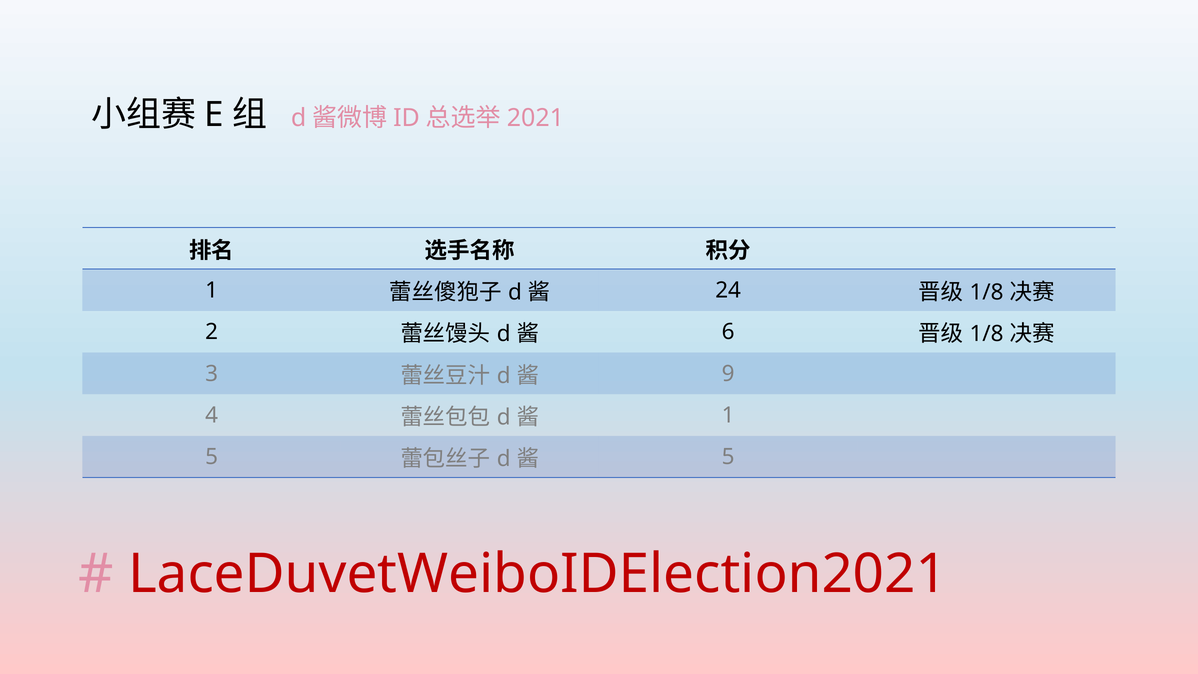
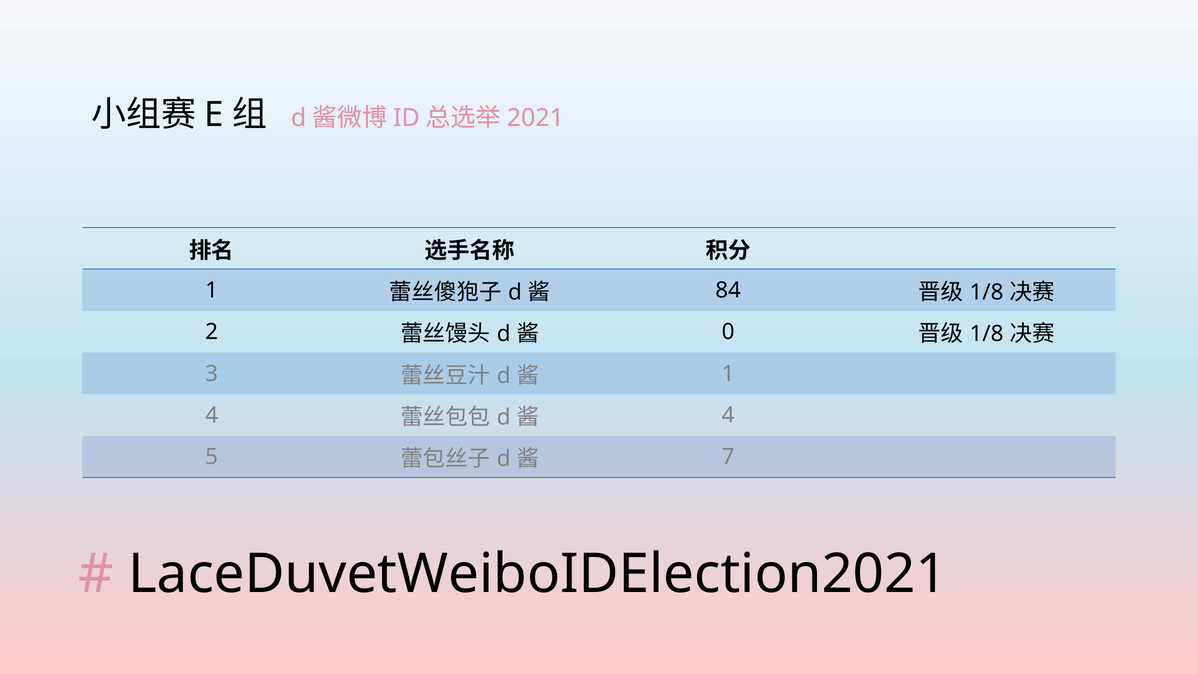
24: 24 -> 84
6: 6 -> 0
9 at (728, 374): 9 -> 1
1 at (728, 415): 1 -> 4
5 at (728, 457): 5 -> 7
LaceDuvetWeiboIDElection2021 colour: red -> black
